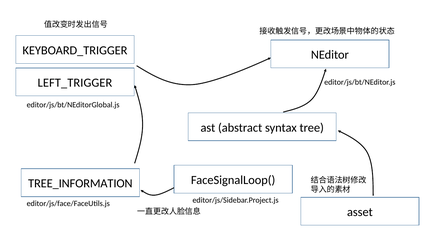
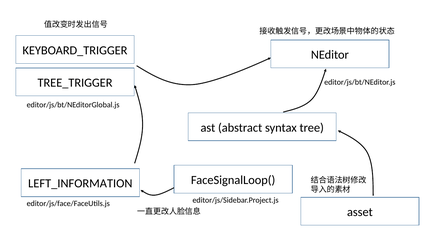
LEFT_TRIGGER: LEFT_TRIGGER -> TREE_TRIGGER
TREE_INFORMATION: TREE_INFORMATION -> LEFT_INFORMATION
